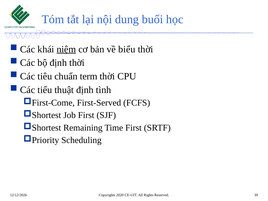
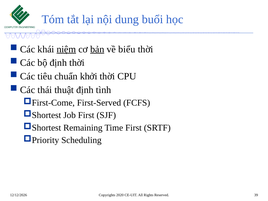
bản underline: none -> present
term: term -> khởi
tiểu: tiểu -> thái
